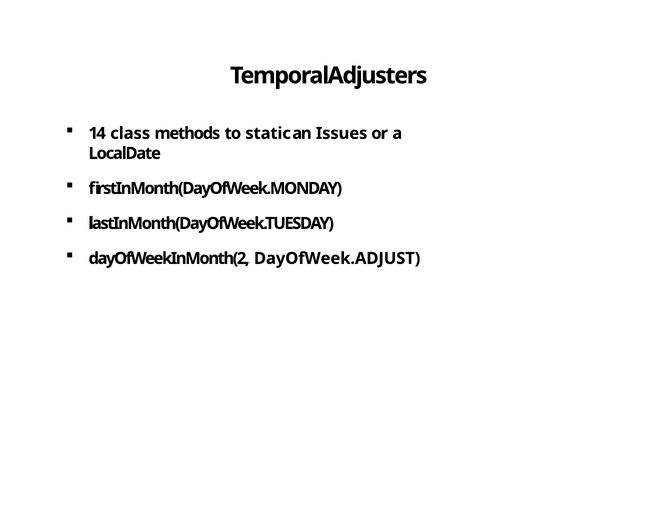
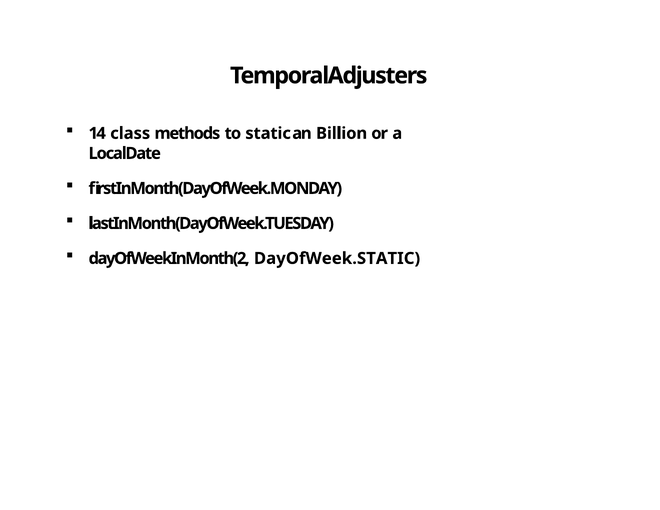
Issues: Issues -> Billion
DayOfWeek.ADJUST: DayOfWeek.ADJUST -> DayOfWeek.STATIC
